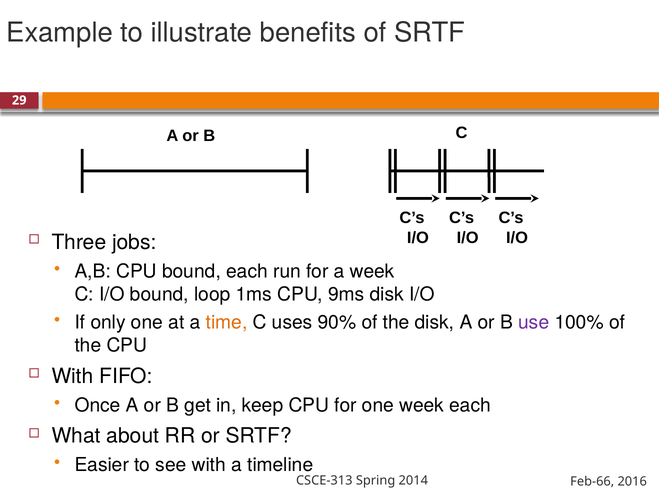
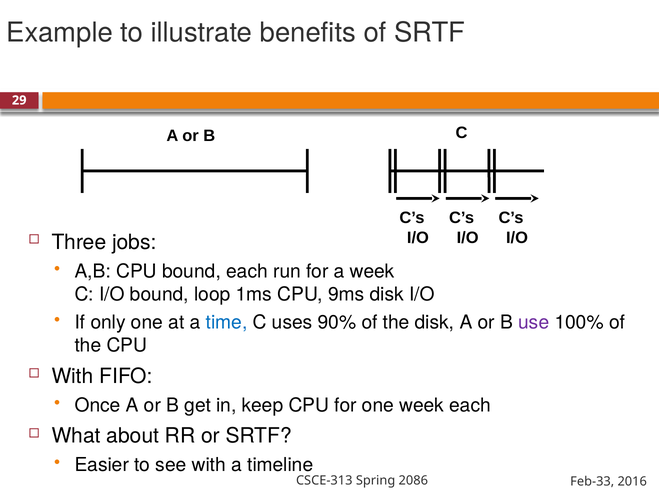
time colour: orange -> blue
2014: 2014 -> 2086
Feb-66: Feb-66 -> Feb-33
